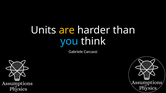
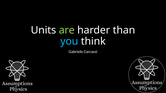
are colour: yellow -> light green
